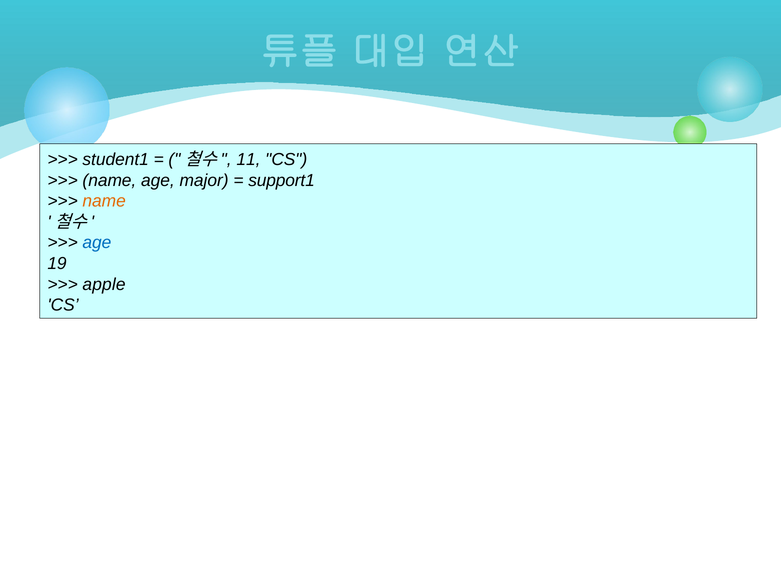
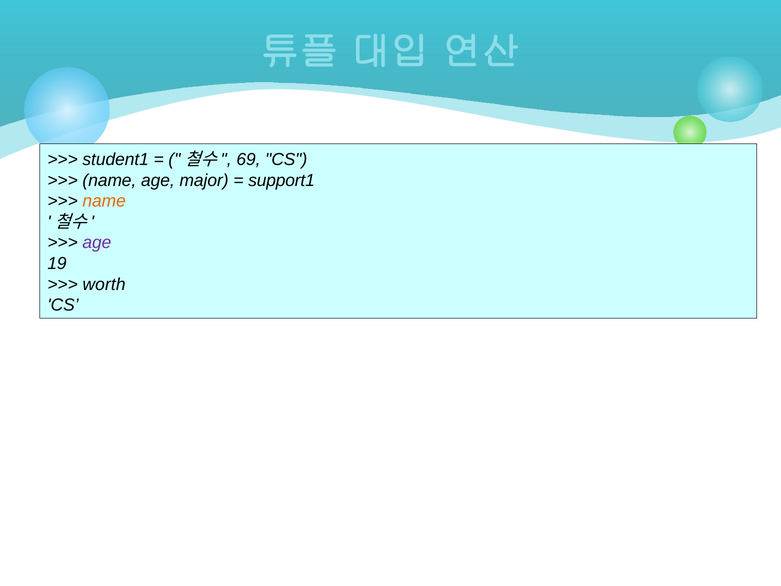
11: 11 -> 69
age at (97, 243) colour: blue -> purple
apple: apple -> worth
